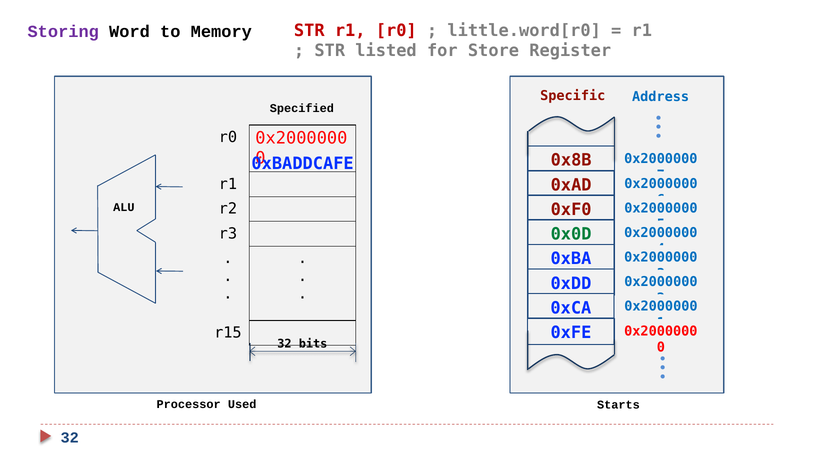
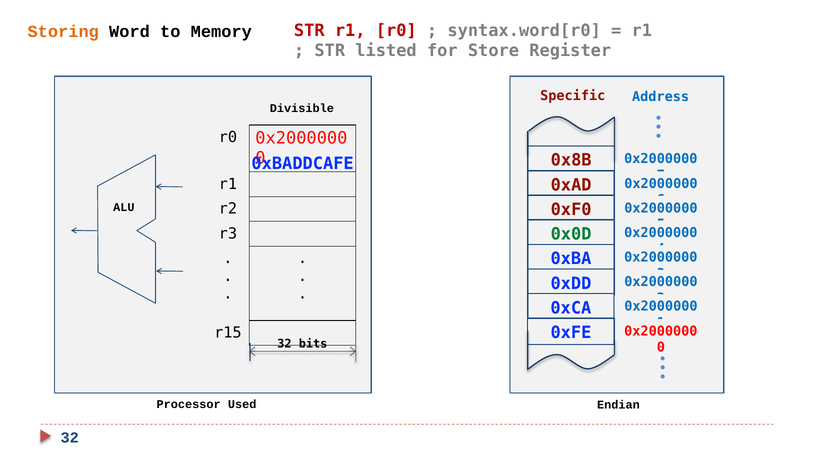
little.word[r0: little.word[r0 -> syntax.word[r0
Storing colour: purple -> orange
Specified: Specified -> Divisible
Starts: Starts -> Endian
